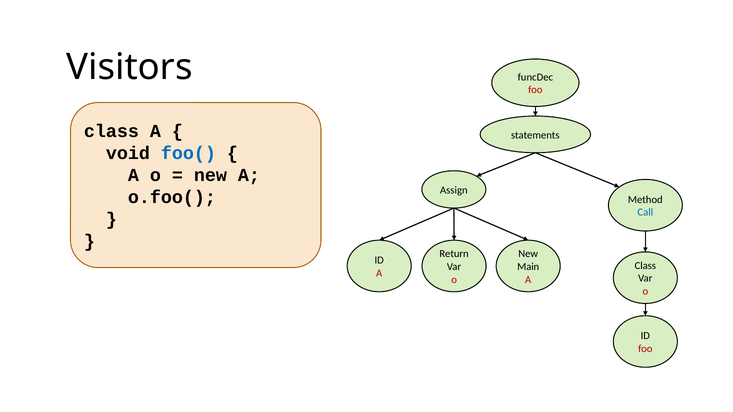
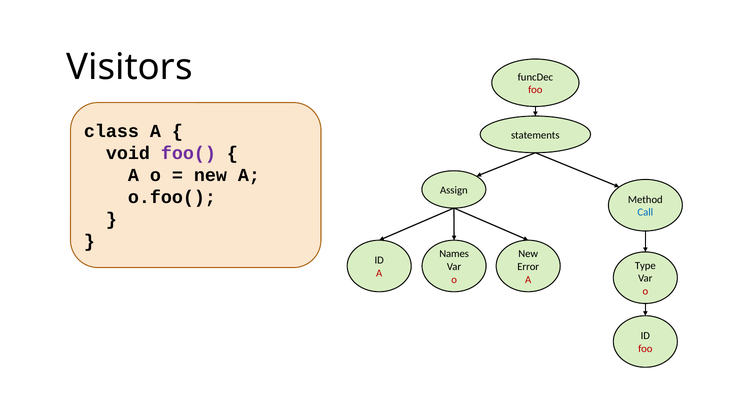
foo( colour: blue -> purple
Return: Return -> Names
Class at (645, 266): Class -> Type
Main: Main -> Error
